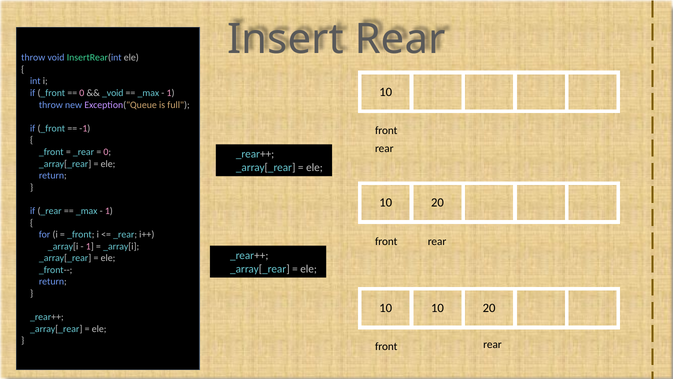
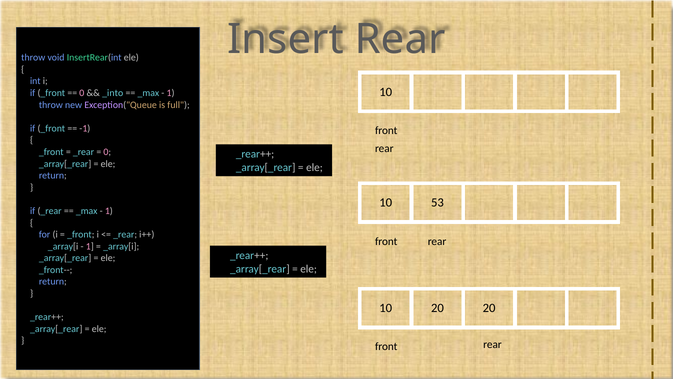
_void: _void -> _into
20 at (437, 203): 20 -> 53
10 10: 10 -> 20
